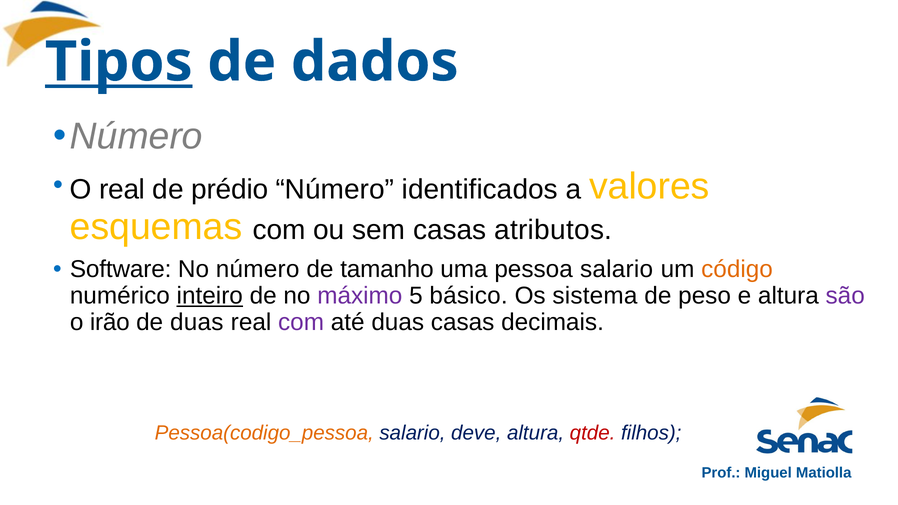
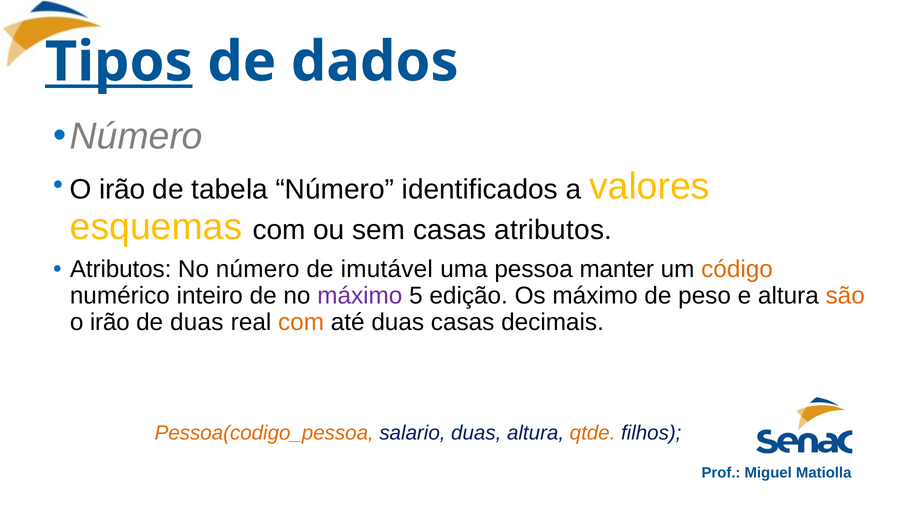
real at (122, 189): real -> irão
prédio: prédio -> tabela
Software at (121, 270): Software -> Atributos
tamanho: tamanho -> imutável
pessoa salario: salario -> manter
inteiro underline: present -> none
básico: básico -> edição
Os sistema: sistema -> máximo
são colour: purple -> orange
com at (301, 322) colour: purple -> orange
salario deve: deve -> duas
qtde colour: red -> orange
